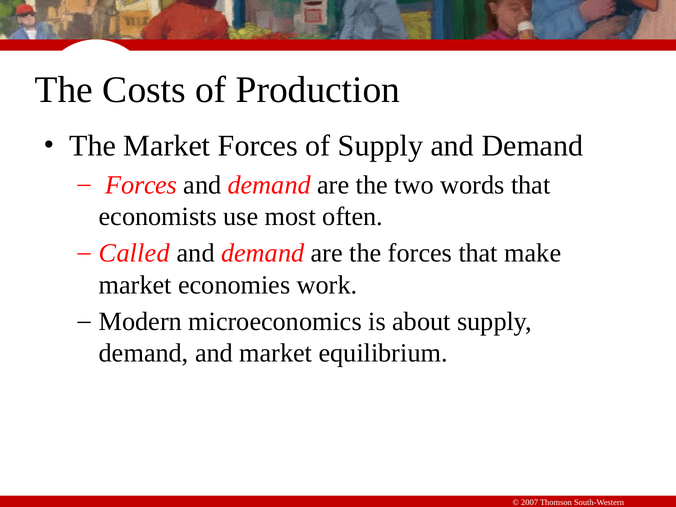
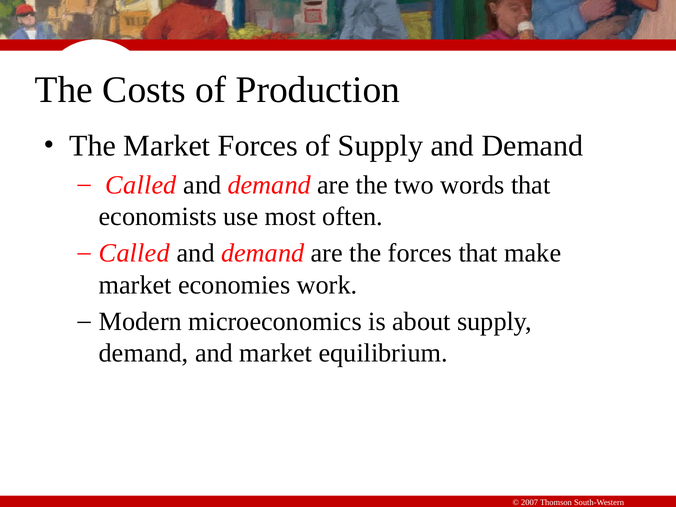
Forces at (141, 185): Forces -> Called
